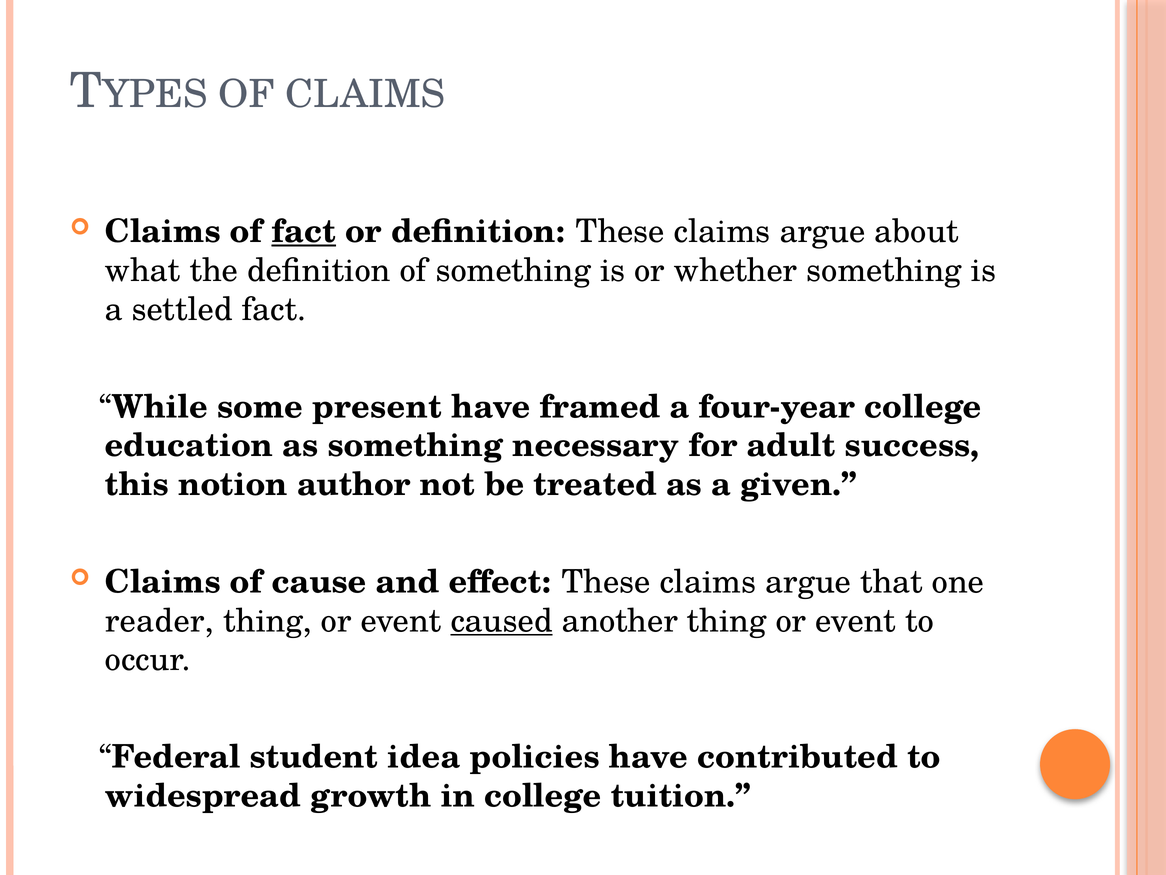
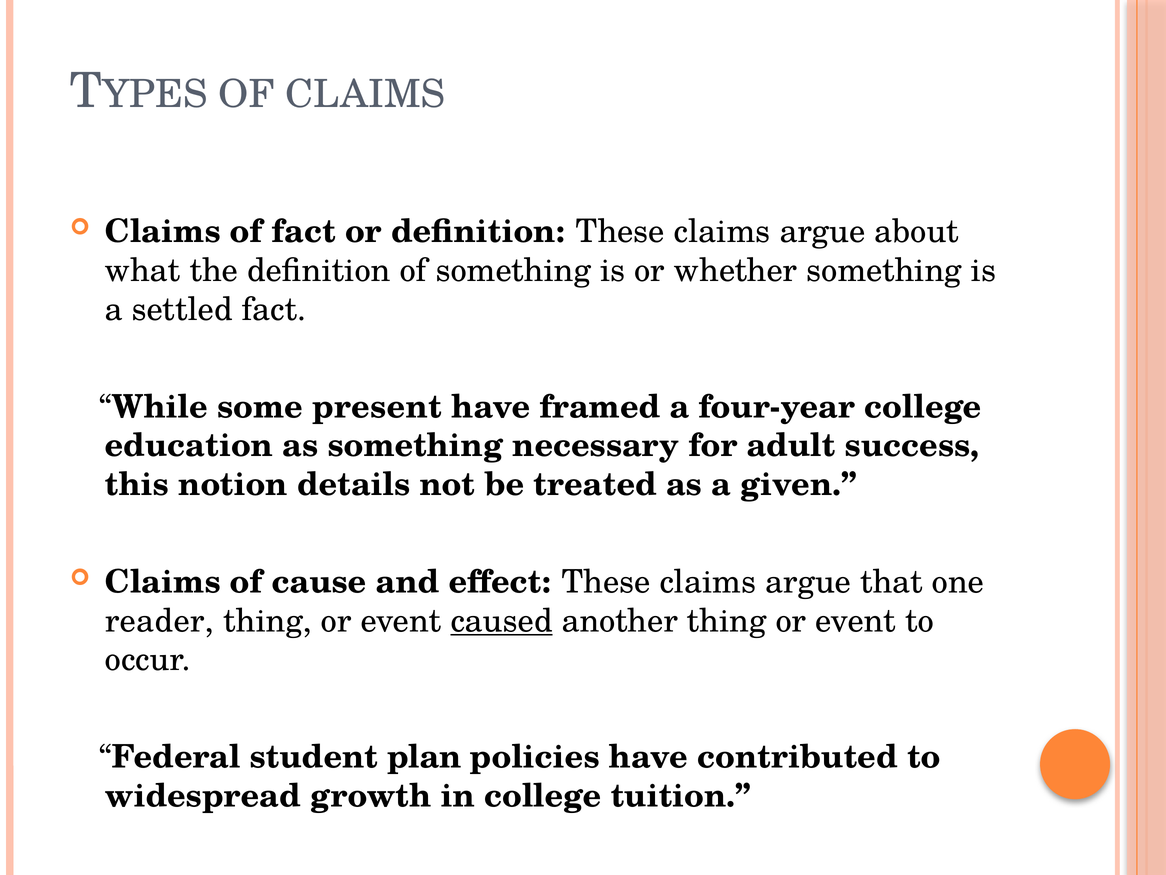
fact at (304, 232) underline: present -> none
author: author -> details
idea: idea -> plan
